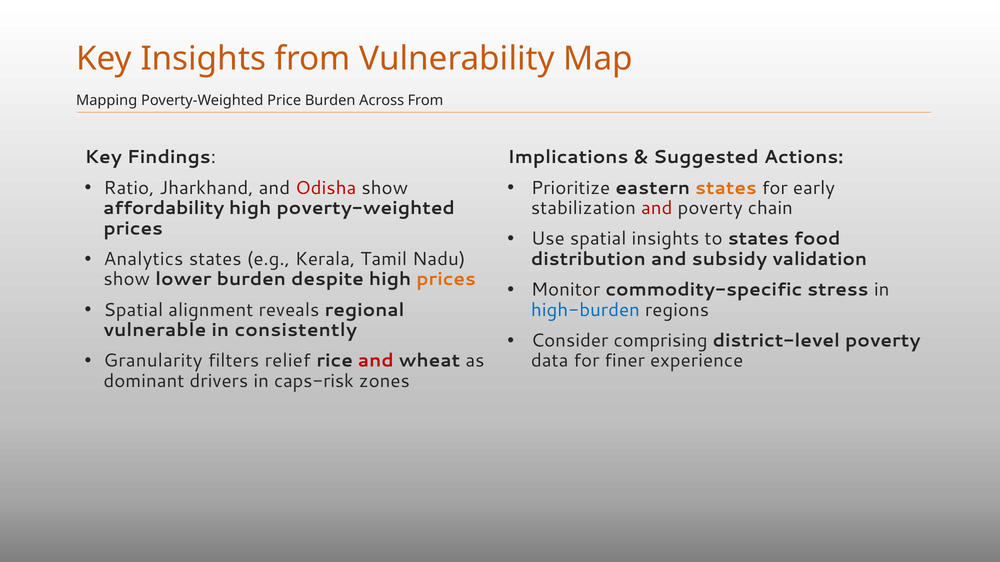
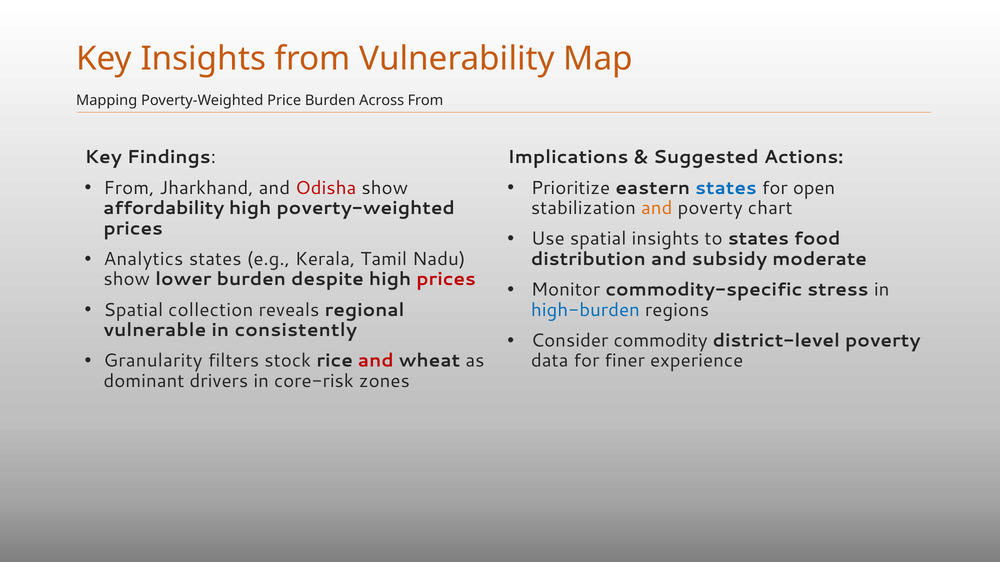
Ratio at (129, 188): Ratio -> From
states at (726, 188) colour: orange -> blue
early: early -> open
and at (657, 208) colour: red -> orange
chain: chain -> chart
validation: validation -> moderate
prices at (446, 280) colour: orange -> red
alignment: alignment -> collection
comprising: comprising -> commodity
relief: relief -> stock
caps-risk: caps-risk -> core-risk
